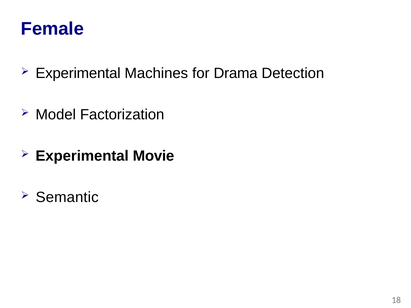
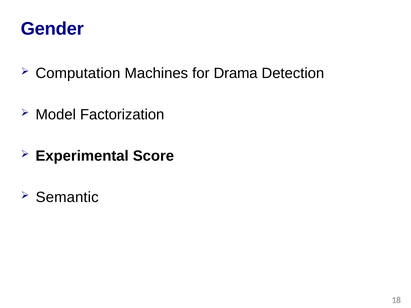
Female: Female -> Gender
Experimental at (78, 73): Experimental -> Computation
Movie: Movie -> Score
